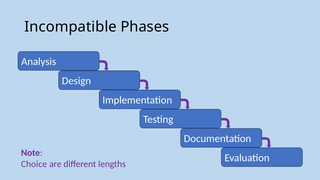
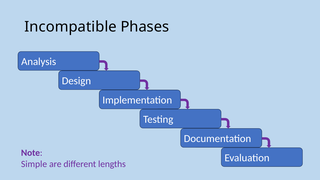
Choice: Choice -> Simple
